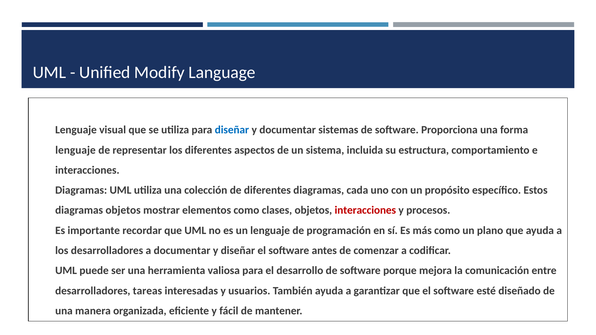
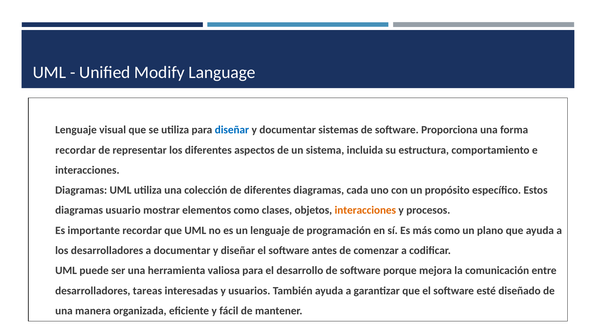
lenguaje at (75, 150): lenguaje -> recordar
diagramas objetos: objetos -> usuario
interacciones at (365, 210) colour: red -> orange
